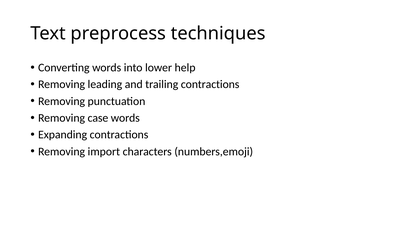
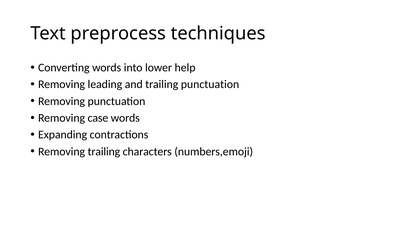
trailing contractions: contractions -> punctuation
Removing import: import -> trailing
